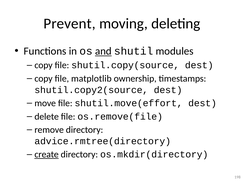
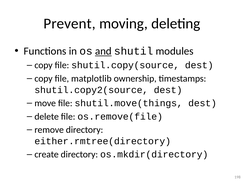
shutil.move(effort: shutil.move(effort -> shutil.move(things
advice.rmtree(directory: advice.rmtree(directory -> either.rmtree(directory
create underline: present -> none
